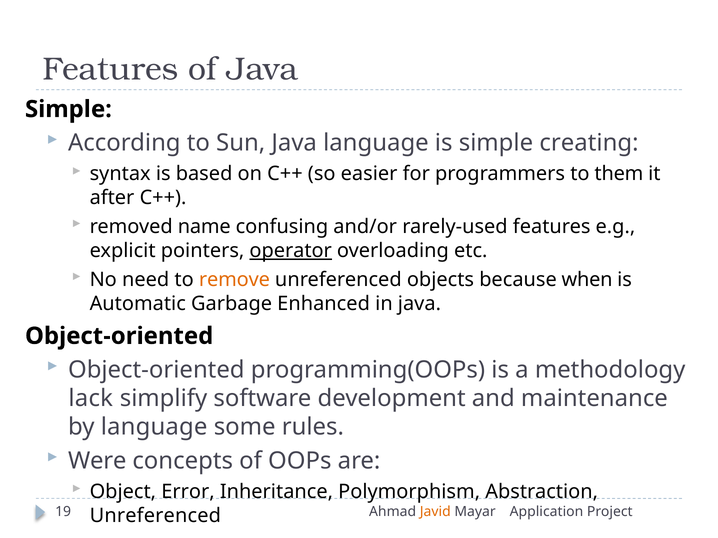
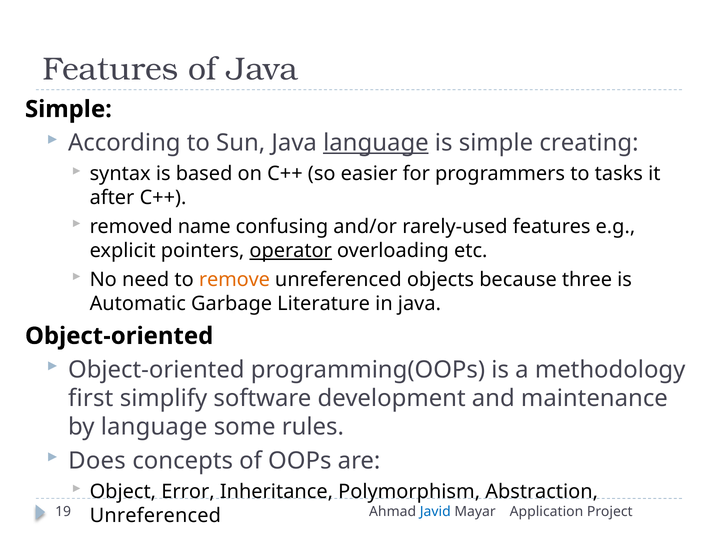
language at (376, 143) underline: none -> present
them: them -> tasks
when: when -> three
Enhanced: Enhanced -> Literature
lack: lack -> first
Were: Were -> Does
Javid colour: orange -> blue
